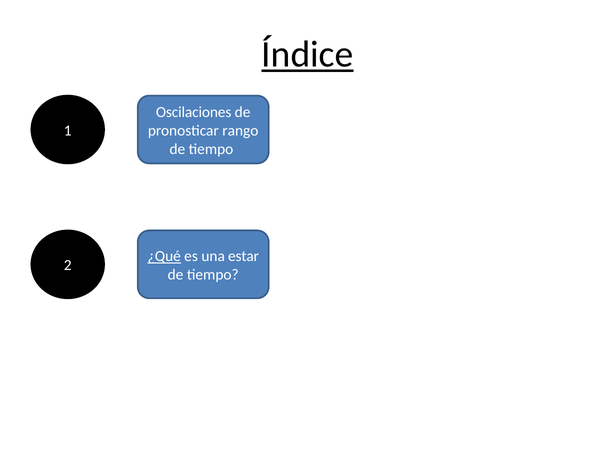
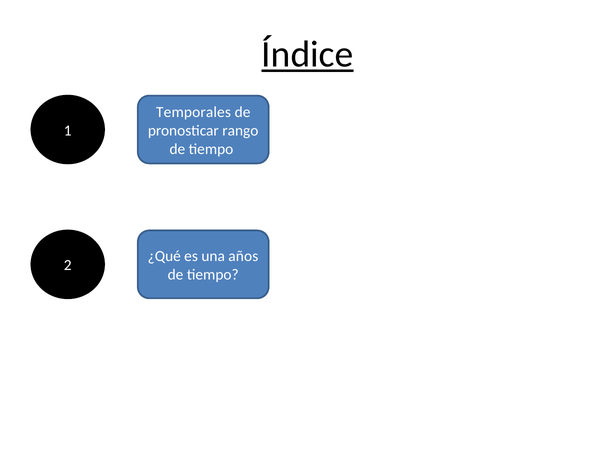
Oscilaciones: Oscilaciones -> Temporales
¿Qué underline: present -> none
estar: estar -> años
